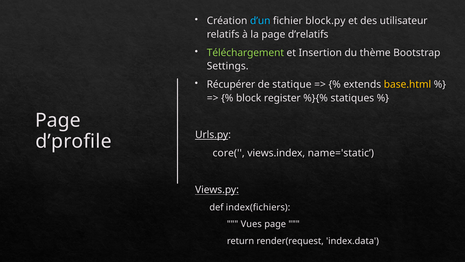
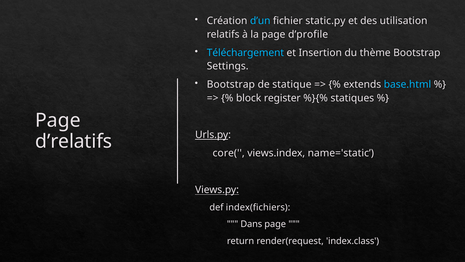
block.py: block.py -> static.py
utilisateur: utilisateur -> utilisation
d’relatifs: d’relatifs -> d’profile
Téléchargement colour: light green -> light blue
Récupérer at (231, 84): Récupérer -> Bootstrap
base.html colour: yellow -> light blue
d’profile: d’profile -> d’relatifs
Vues: Vues -> Dans
index.data: index.data -> index.class
